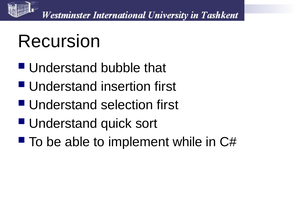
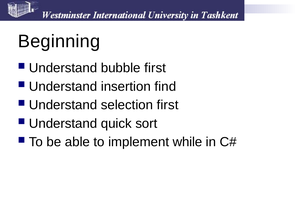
Recursion: Recursion -> Beginning
bubble that: that -> first
insertion first: first -> find
